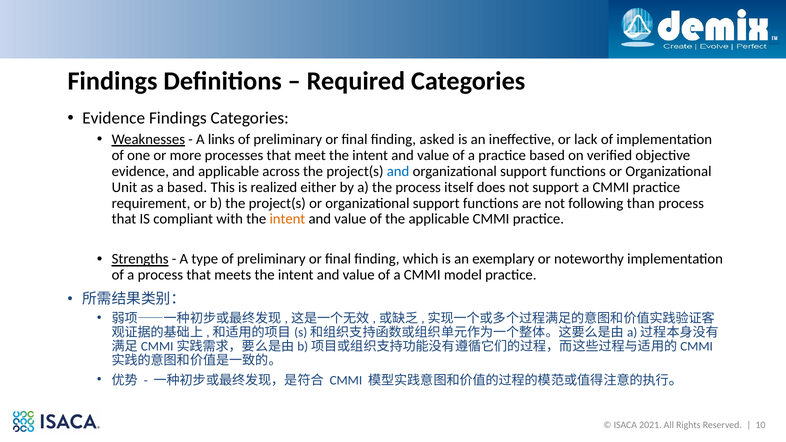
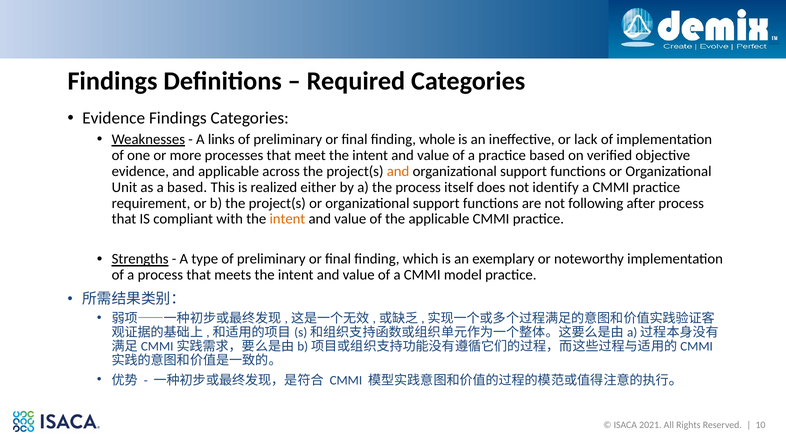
asked: asked -> whole
and at (398, 171) colour: blue -> orange
not support: support -> identify
than: than -> after
